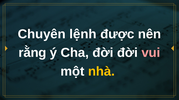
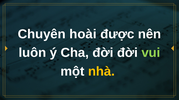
lệnh: lệnh -> hoài
rằng: rằng -> luôn
vui colour: pink -> light green
